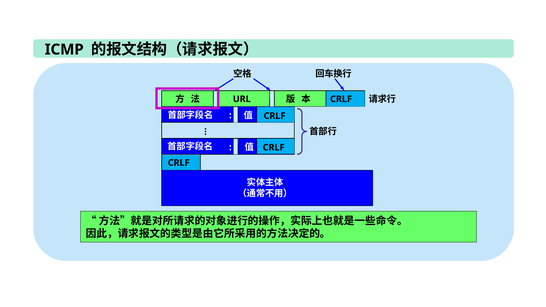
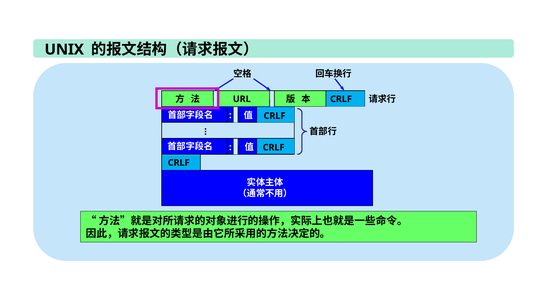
ICMP: ICMP -> UNIX
